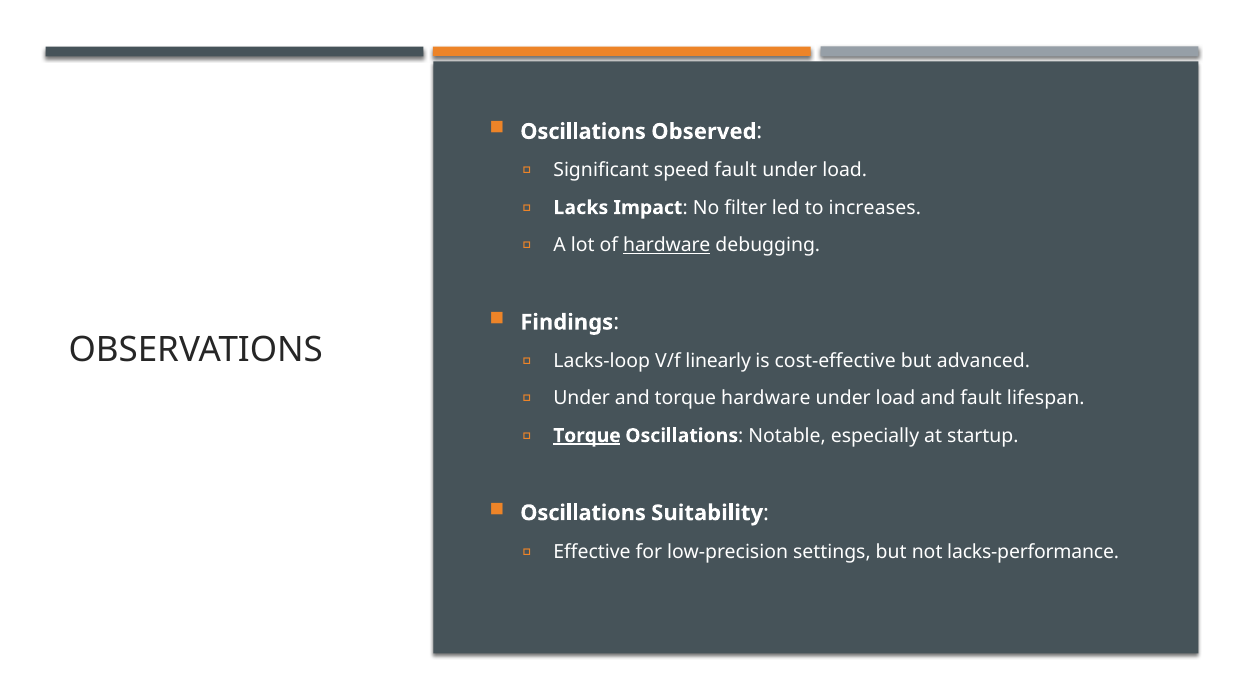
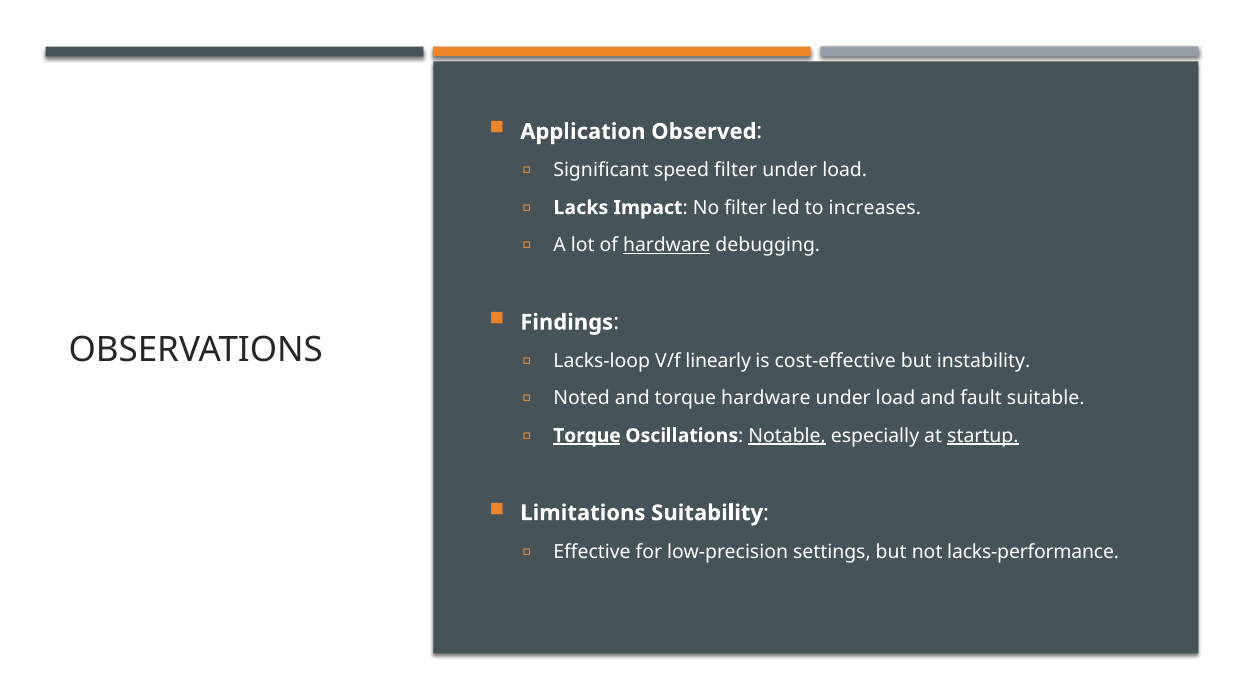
Oscillations at (583, 132): Oscillations -> Application
speed fault: fault -> filter
advanced: advanced -> instability
Under at (582, 398): Under -> Noted
lifespan: lifespan -> suitable
Notable underline: none -> present
startup underline: none -> present
Oscillations at (583, 513): Oscillations -> Limitations
